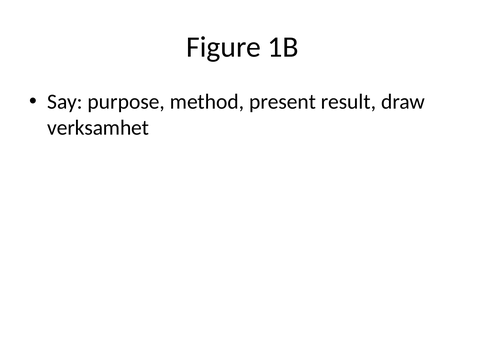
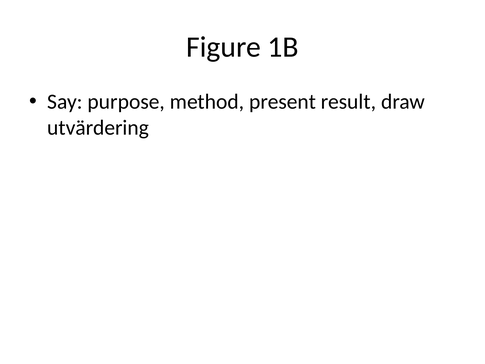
verksamhet: verksamhet -> utvärdering
